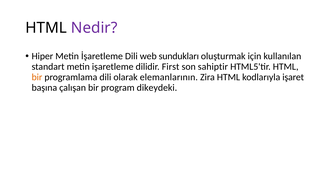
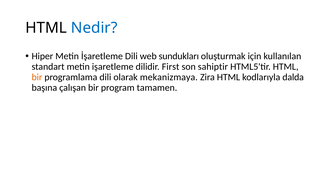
Nedir colour: purple -> blue
elemanlarının: elemanlarının -> mekanizmaya
işaret: işaret -> dalda
dikeydeki: dikeydeki -> tamamen
